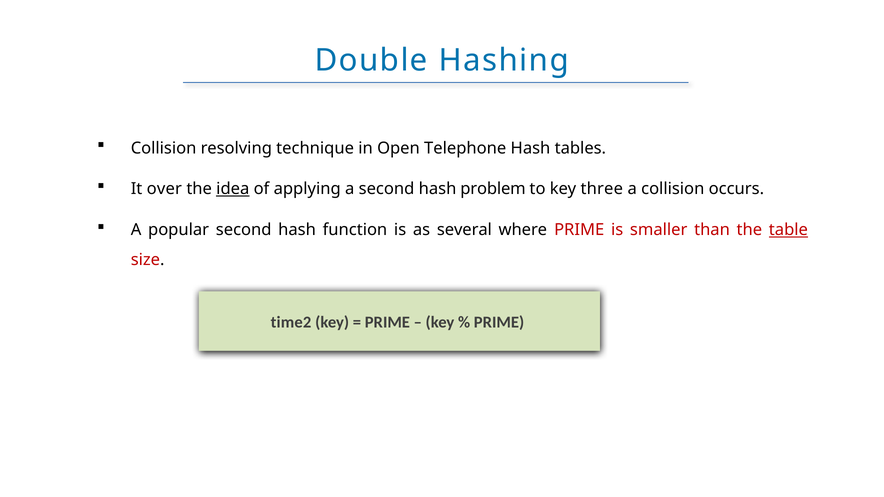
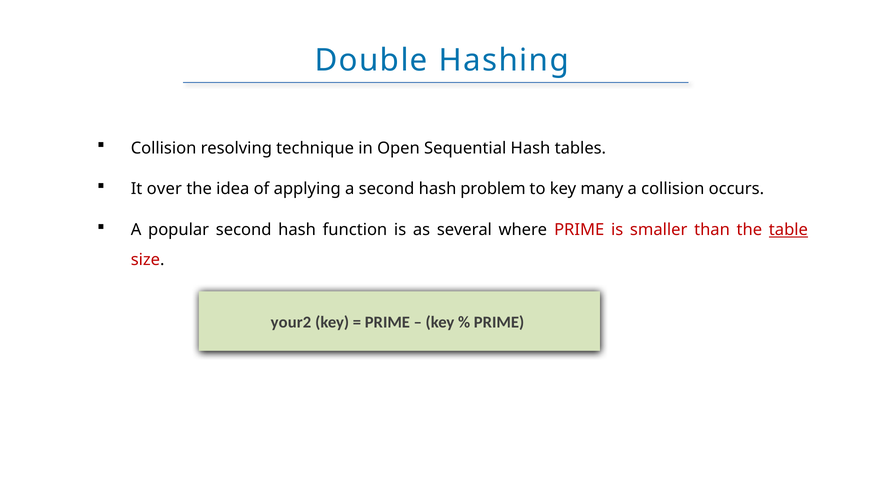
Telephone: Telephone -> Sequential
idea underline: present -> none
three: three -> many
time2: time2 -> your2
